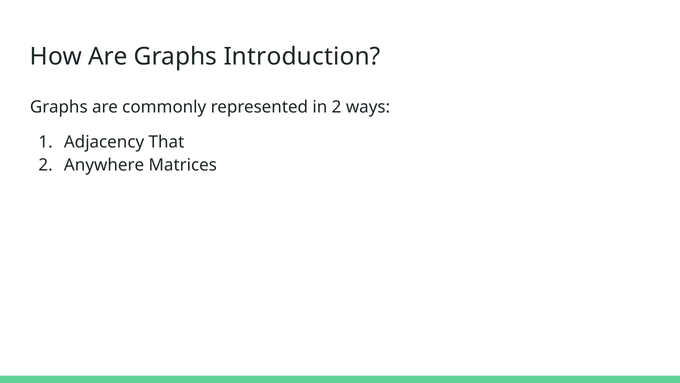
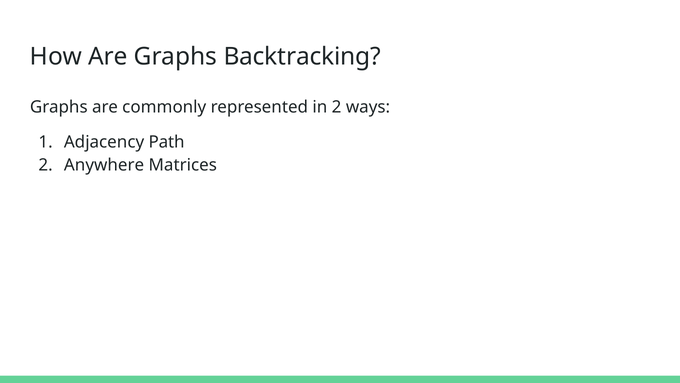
Introduction: Introduction -> Backtracking
That: That -> Path
